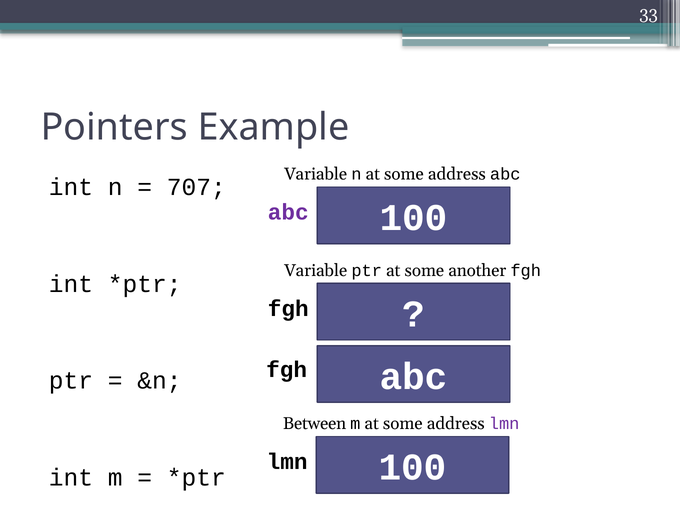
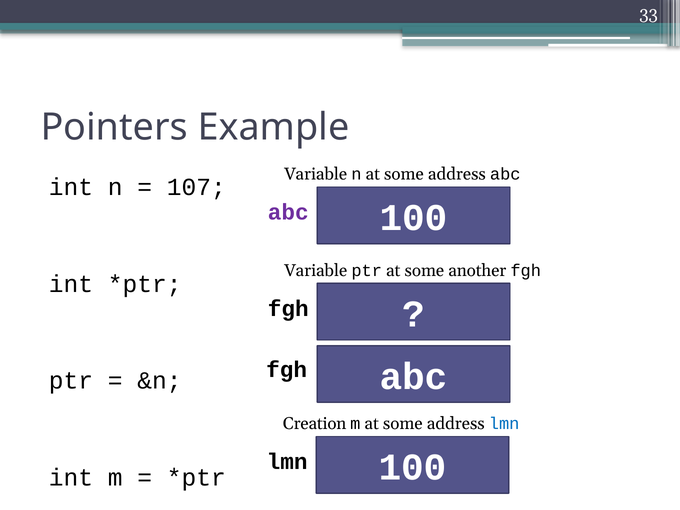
707: 707 -> 107
Between: Between -> Creation
lmn at (504, 424) colour: purple -> blue
